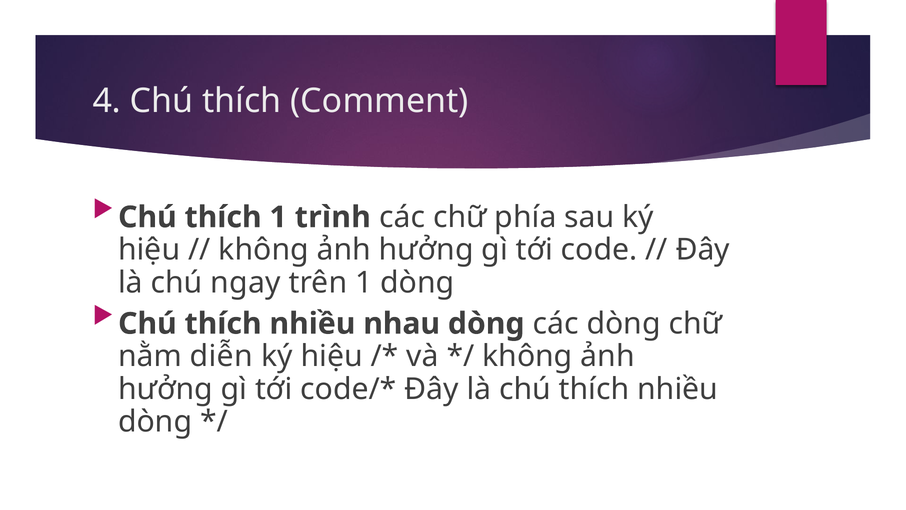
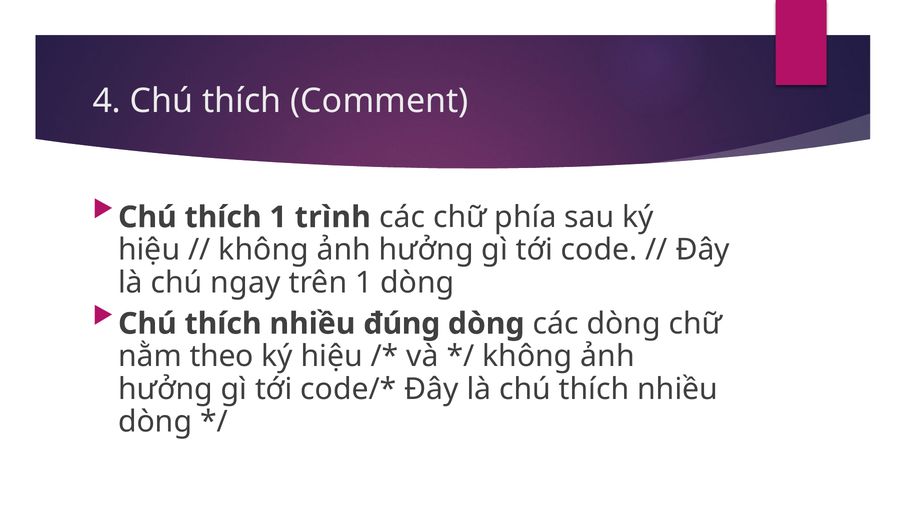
nhau: nhau -> đúng
diễn: diễn -> theo
